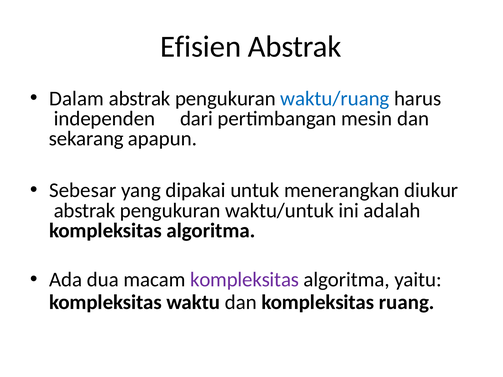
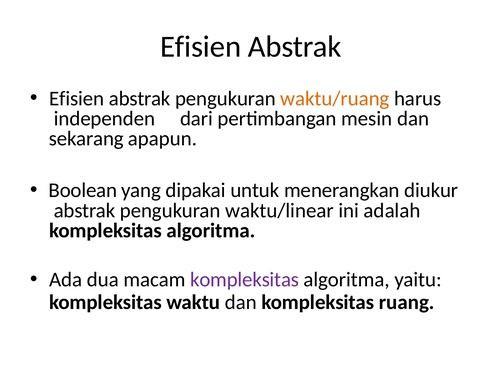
Dalam at (77, 99): Dalam -> Efisien
waktu/ruang colour: blue -> orange
Sebesar: Sebesar -> Boolean
waktu/untuk: waktu/untuk -> waktu/linear
